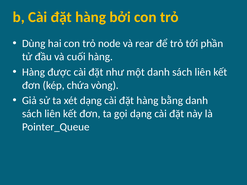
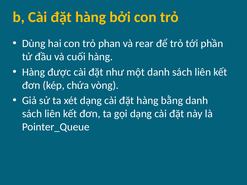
node: node -> phan
